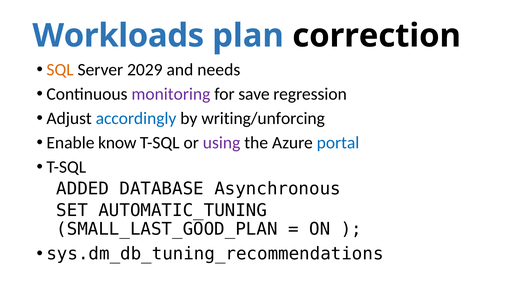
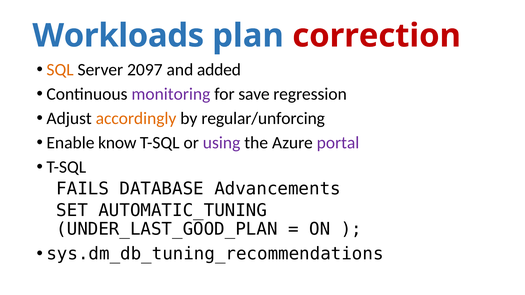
correction colour: black -> red
2029: 2029 -> 2097
needs: needs -> added
accordingly colour: blue -> orange
writing/unforcing: writing/unforcing -> regular/unforcing
portal colour: blue -> purple
ADDED: ADDED -> FAILS
Asynchronous: Asynchronous -> Advancements
SMALL_LAST_GOOD_PLAN: SMALL_LAST_GOOD_PLAN -> UNDER_LAST_GOOD_PLAN
